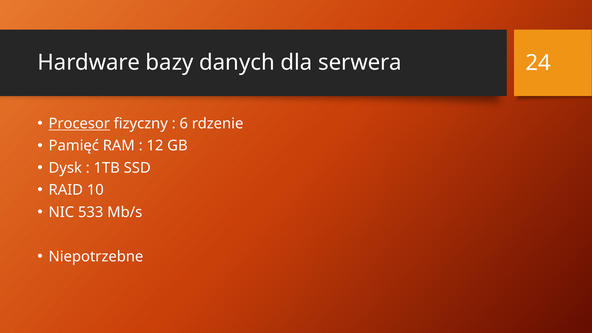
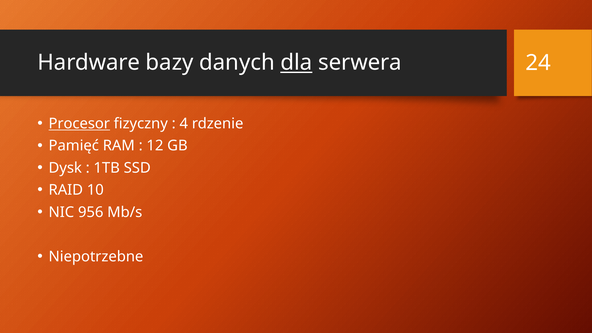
dla underline: none -> present
6: 6 -> 4
533: 533 -> 956
